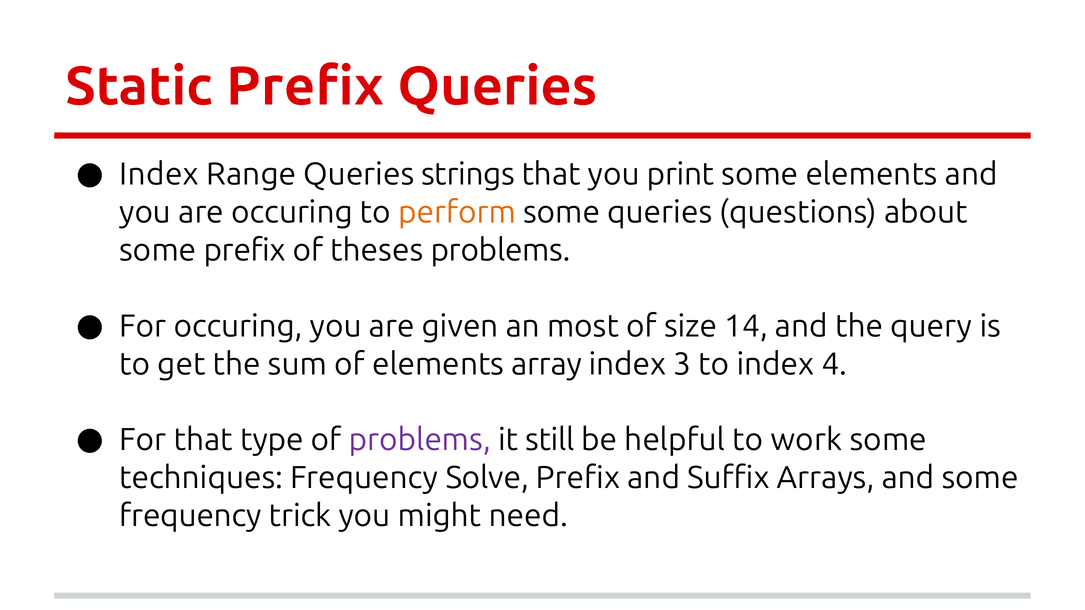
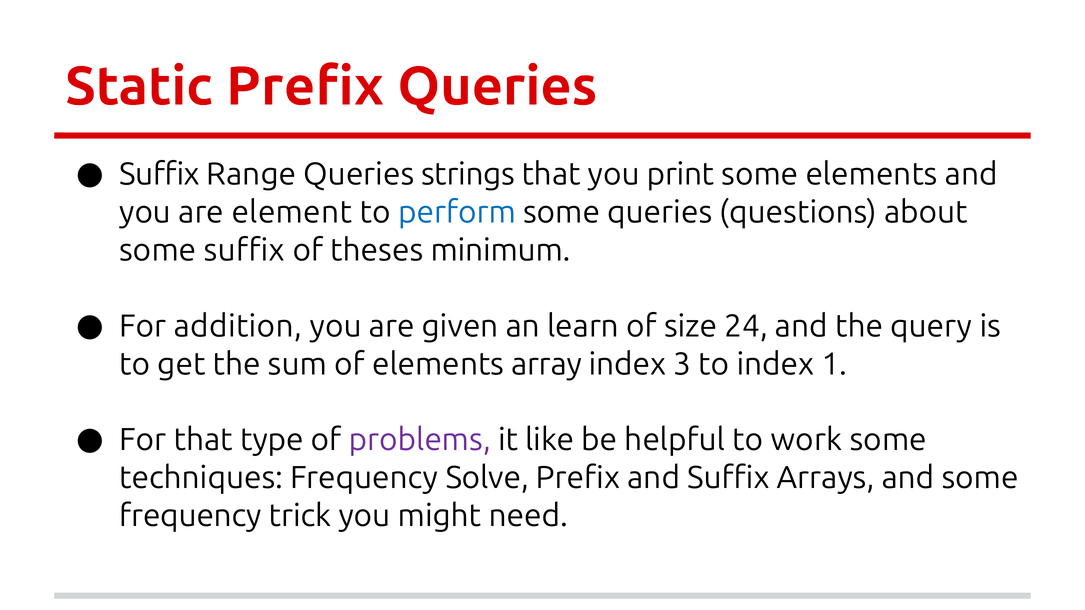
Index at (159, 174): Index -> Suffix
are occuring: occuring -> element
perform colour: orange -> blue
some prefix: prefix -> suffix
theses problems: problems -> minimum
For occuring: occuring -> addition
most: most -> learn
14: 14 -> 24
4: 4 -> 1
still: still -> like
